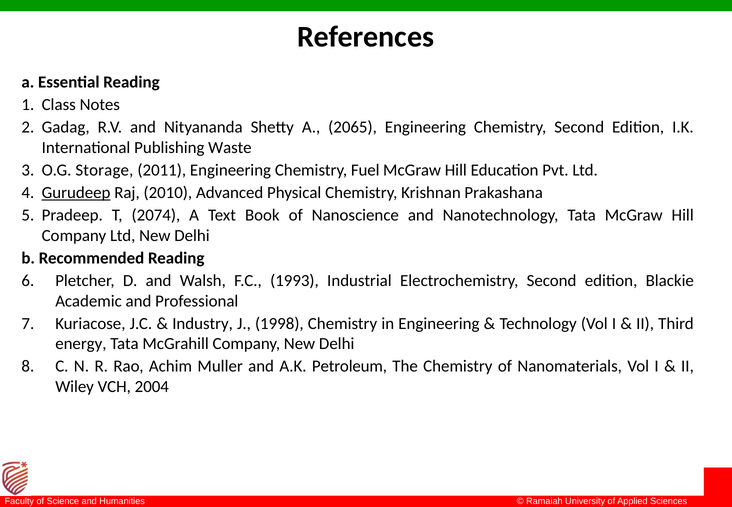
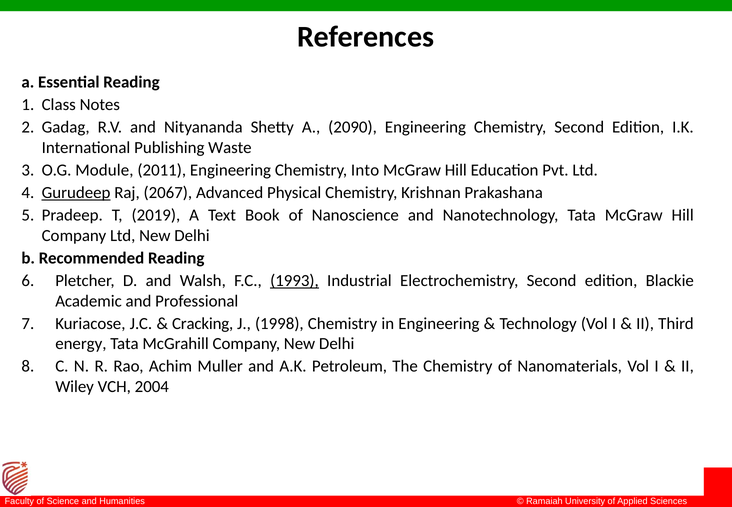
2065: 2065 -> 2090
Storage: Storage -> Module
Fuel: Fuel -> Into
2010: 2010 -> 2067
2074: 2074 -> 2019
1993 underline: none -> present
Industry: Industry -> Cracking
